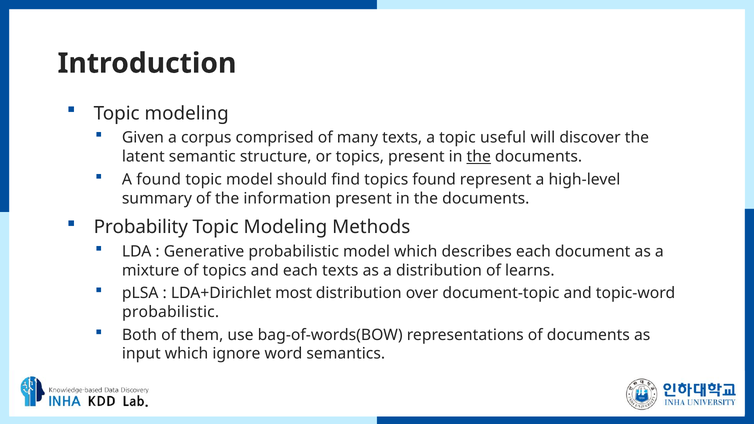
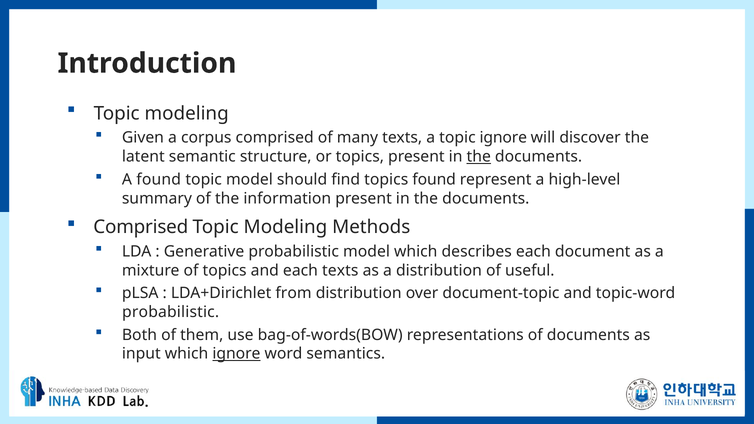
topic useful: useful -> ignore
Probability at (141, 227): Probability -> Comprised
learns: learns -> useful
most: most -> from
ignore at (236, 354) underline: none -> present
